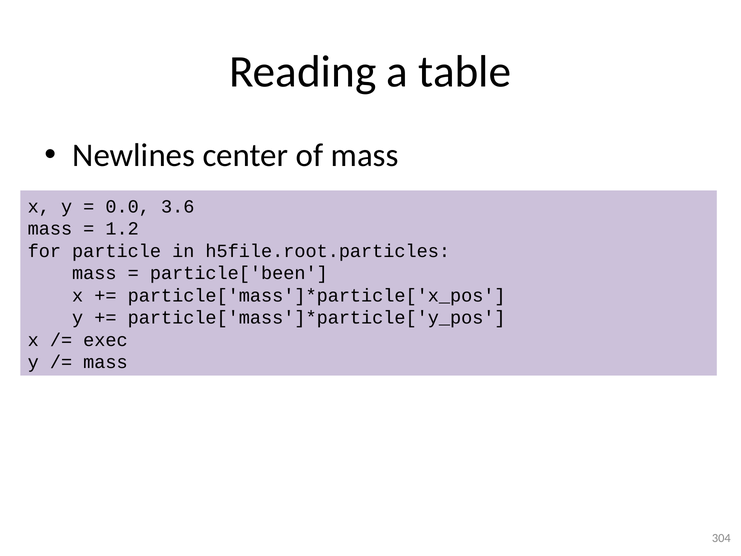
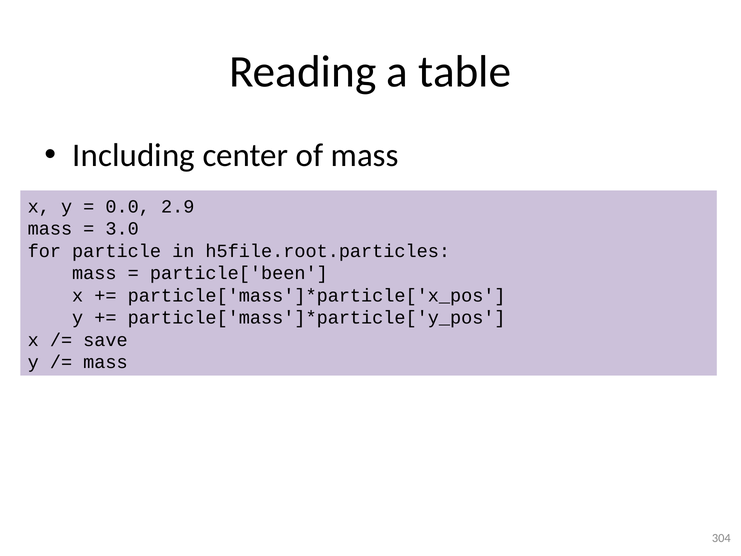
Newlines: Newlines -> Including
3.6: 3.6 -> 2.9
1.2: 1.2 -> 3.0
exec: exec -> save
